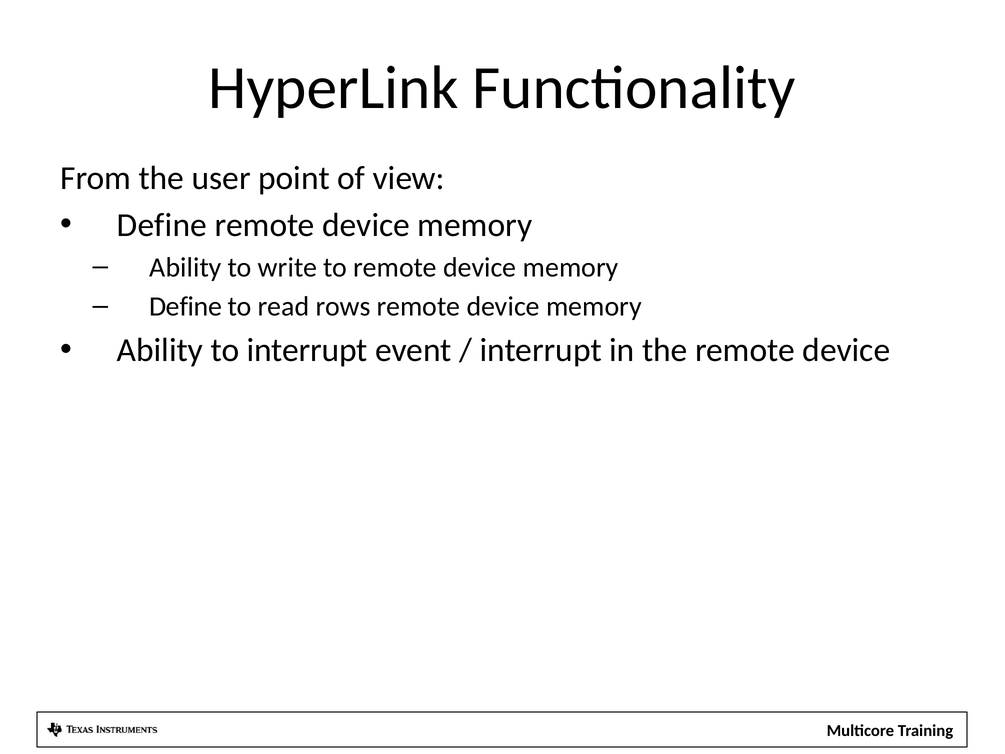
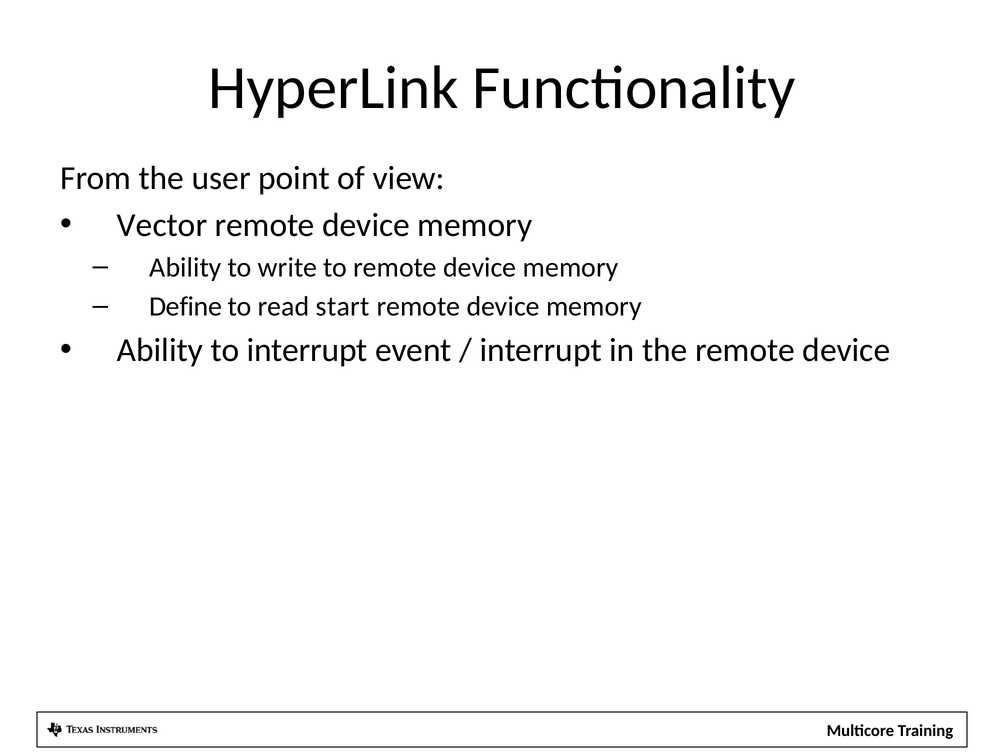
Define at (162, 225): Define -> Vector
rows: rows -> start
